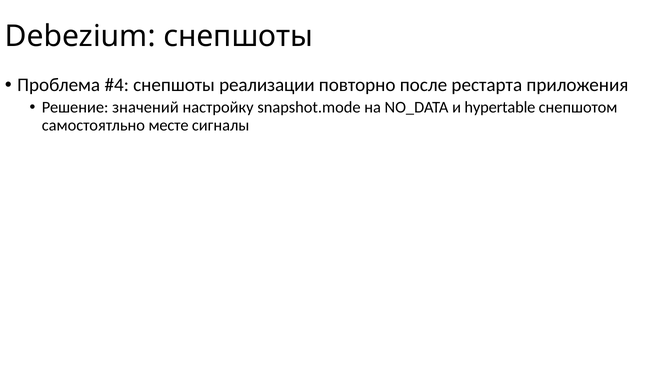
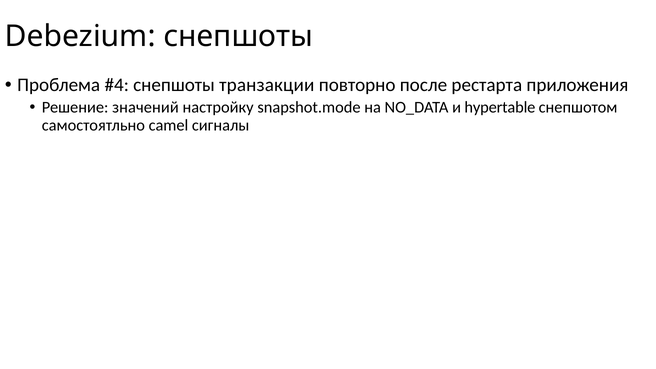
реализации: реализации -> транзакции
месте: месте -> camel
